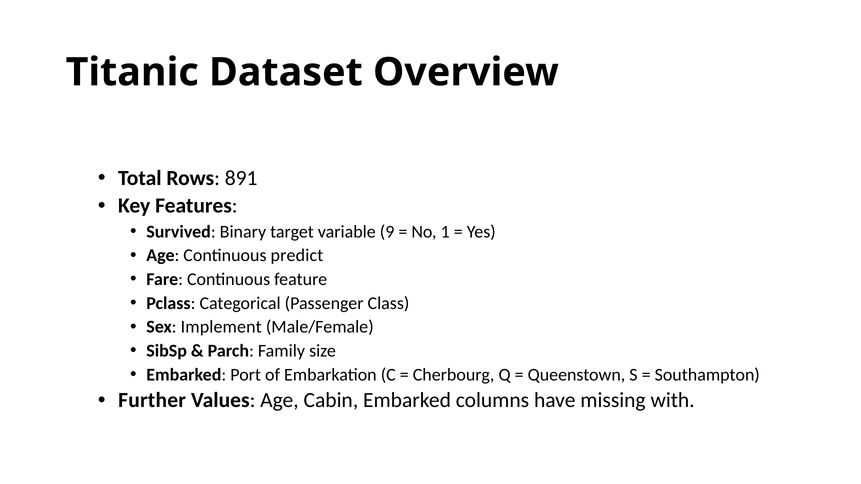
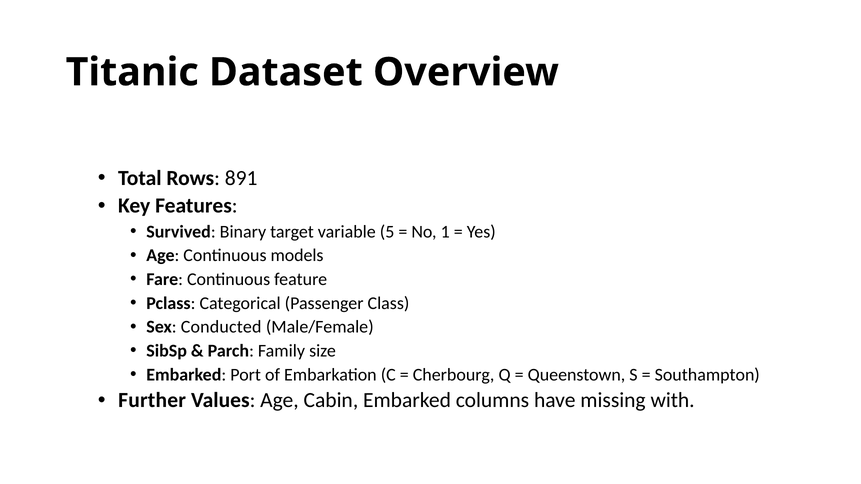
9: 9 -> 5
predict: predict -> models
Implement: Implement -> Conducted
